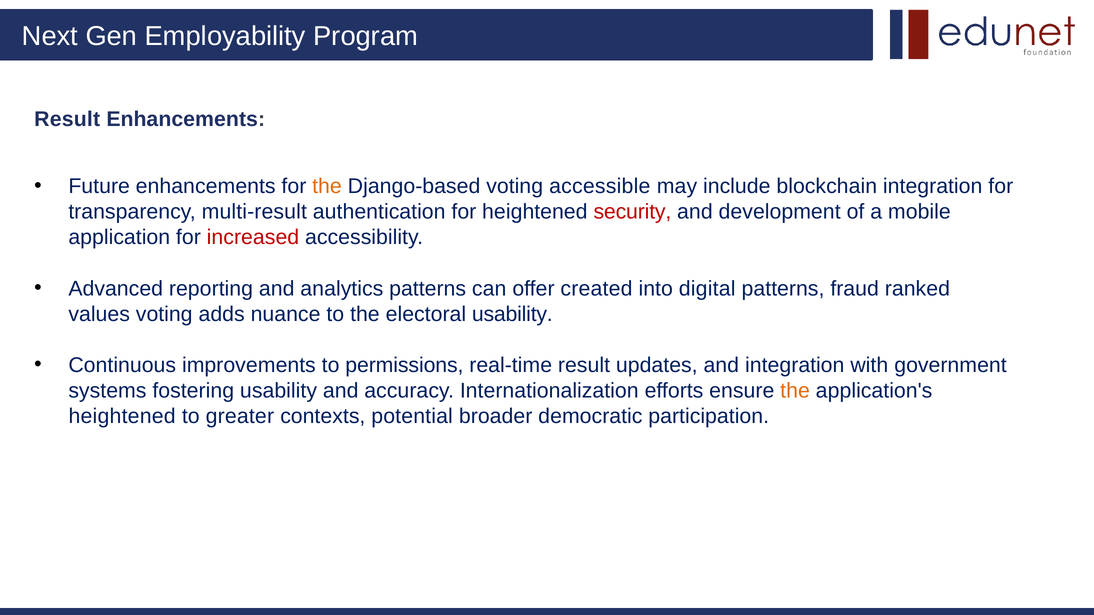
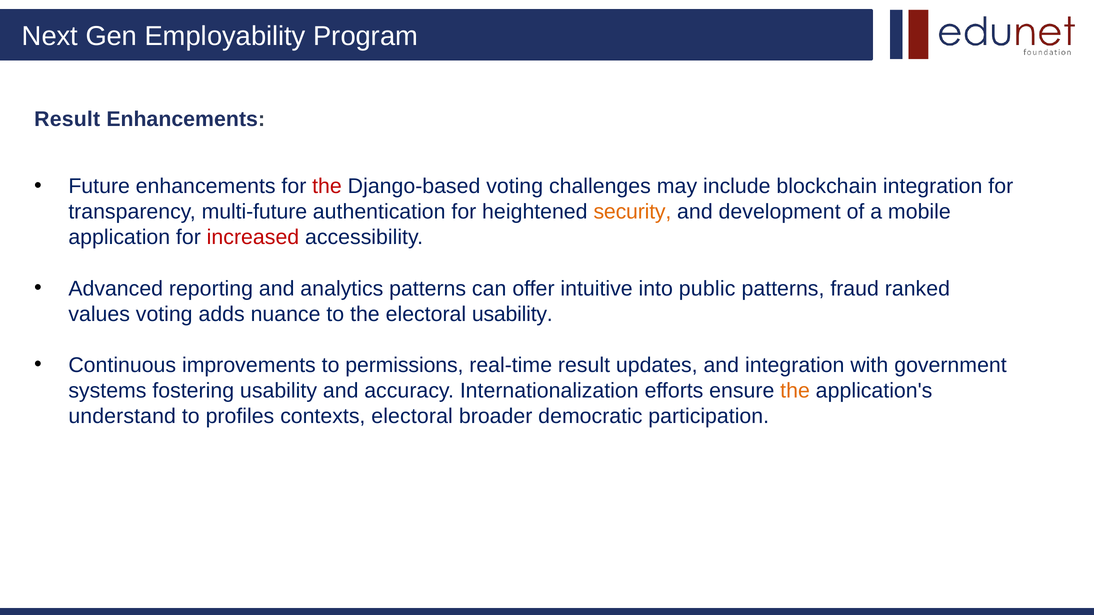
the at (327, 187) colour: orange -> red
accessible: accessible -> challenges
multi-result: multi-result -> multi-future
security colour: red -> orange
created: created -> intuitive
digital: digital -> public
heightened at (122, 416): heightened -> understand
greater: greater -> profiles
contexts potential: potential -> electoral
